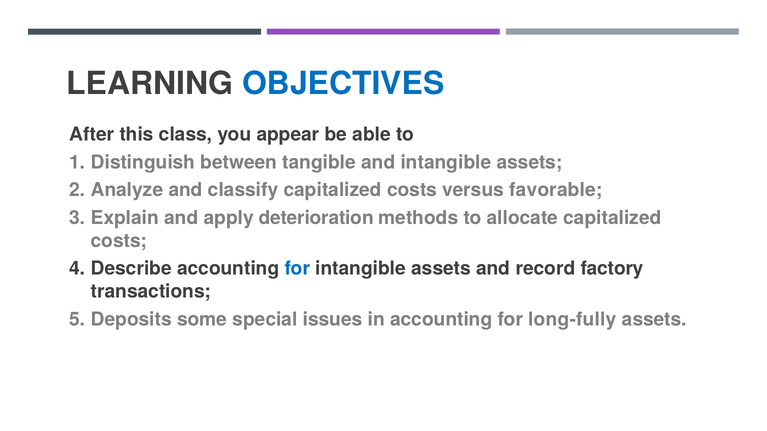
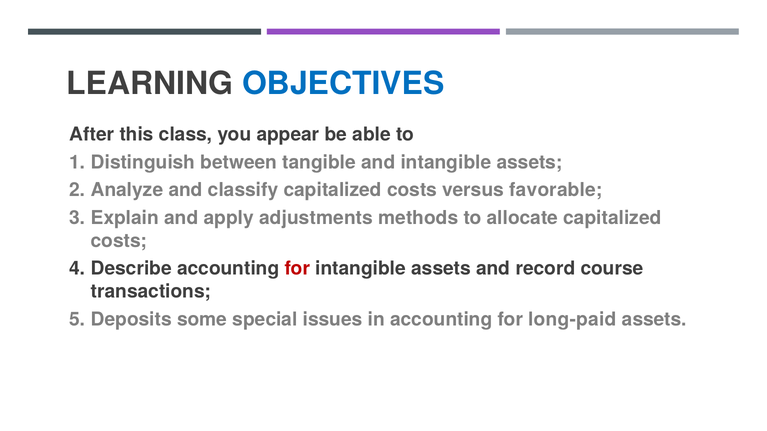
deterioration: deterioration -> adjustments
for at (297, 269) colour: blue -> red
factory: factory -> course
long-fully: long-fully -> long-paid
